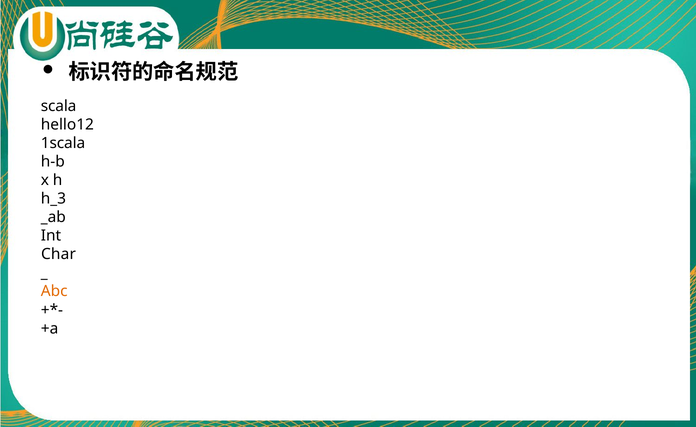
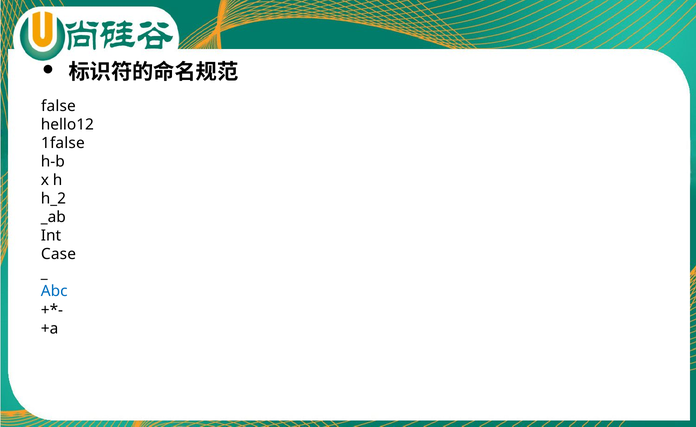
scala: scala -> false
1scala: 1scala -> 1false
h_3: h_3 -> h_2
Char: Char -> Case
Abc colour: orange -> blue
